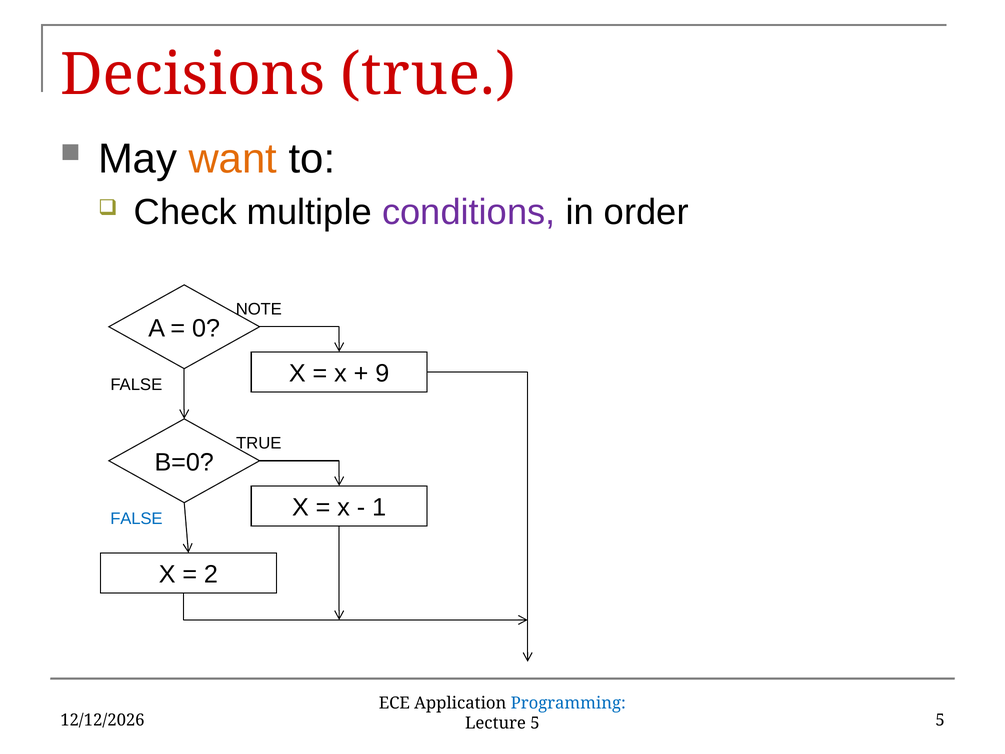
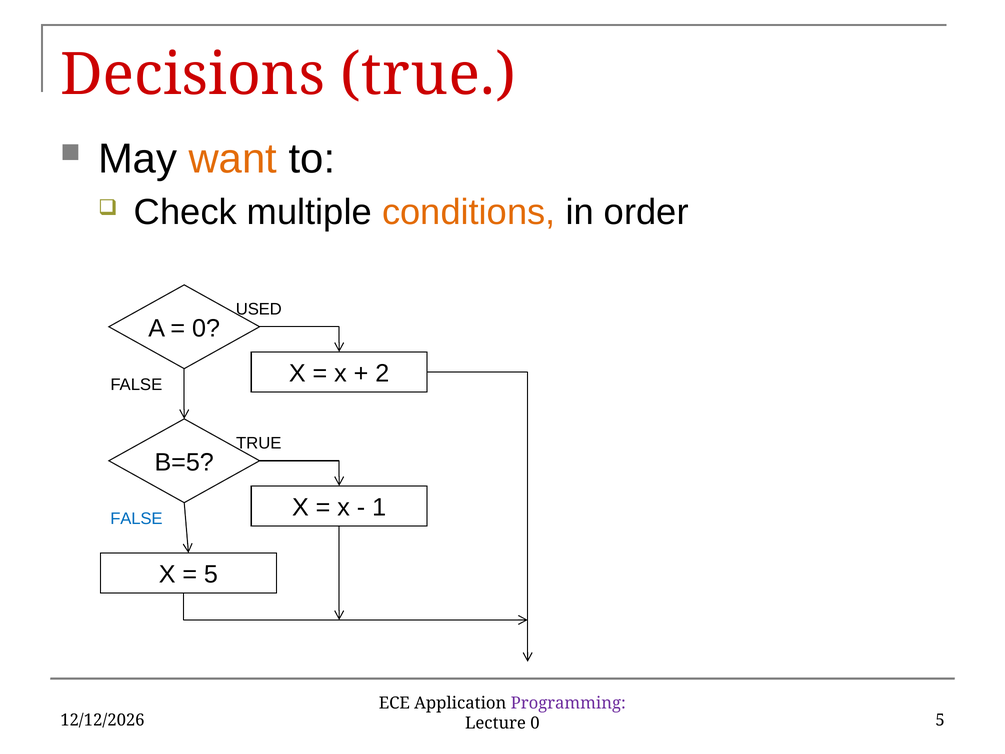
conditions colour: purple -> orange
NOTE: NOTE -> USED
9: 9 -> 2
B=0: B=0 -> B=5
2 at (211, 574): 2 -> 5
Programming colour: blue -> purple
Lecture 5: 5 -> 0
